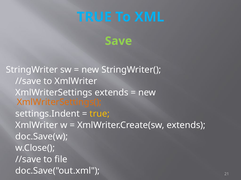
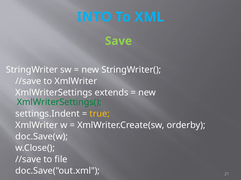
TRUE at (94, 17): TRUE -> INTO
XmlWriterSettings( colour: orange -> green
XmlWriter.Create(sw extends: extends -> orderby
